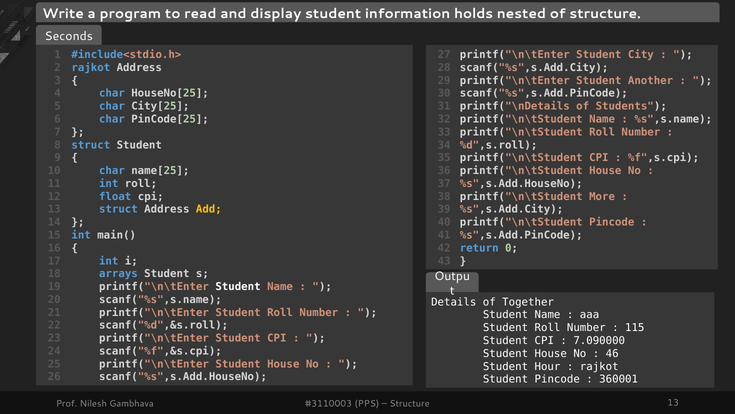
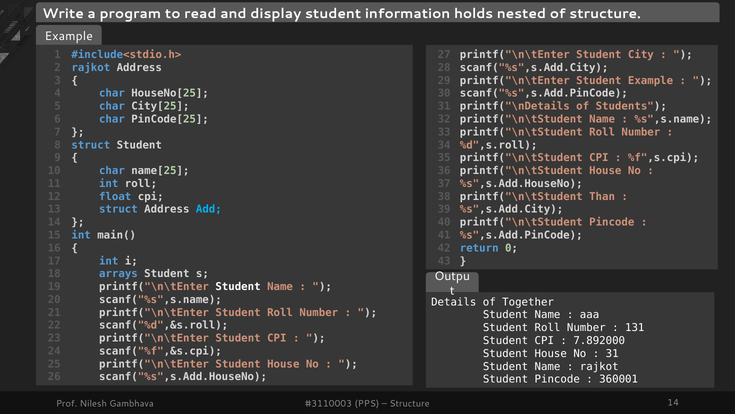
Seconds at (69, 36): Seconds -> Example
Student Another: Another -> Example
More: More -> Than
Add colour: yellow -> light blue
115: 115 -> 131
7.090000: 7.090000 -> 7.892000
46 at (612, 353): 46 -> 31
Hour at (547, 366): Hour -> Name
Structure 13: 13 -> 14
